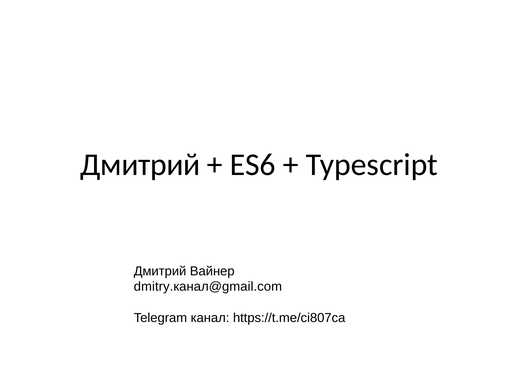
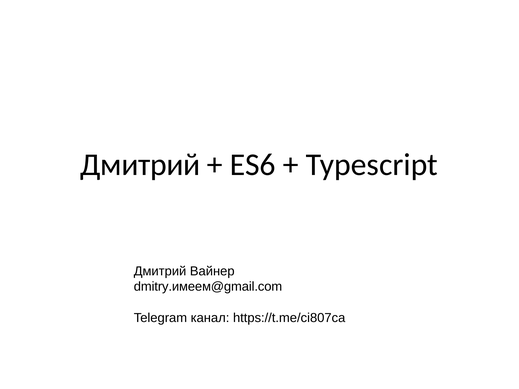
dmitry.канал@gmail.com: dmitry.канал@gmail.com -> dmitry.имеем@gmail.com
